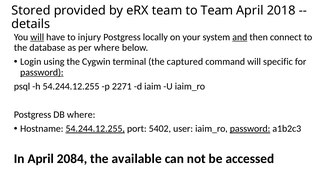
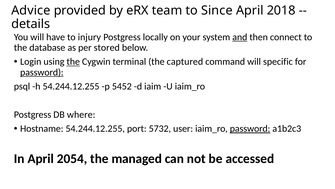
Stored: Stored -> Advice
to Team: Team -> Since
will at (37, 37) underline: present -> none
per where: where -> stored
the at (73, 62) underline: none -> present
2271: 2271 -> 5452
54.244.12.255 at (95, 128) underline: present -> none
5402: 5402 -> 5732
2084: 2084 -> 2054
available: available -> managed
